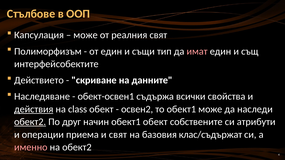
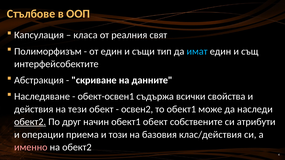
може at (86, 35): може -> класа
имат colour: pink -> light blue
Действието: Действието -> Абстракция
действия underline: present -> none
class: class -> тези
и свят: свят -> този
клас/съдържат: клас/съдържат -> клас/действия
